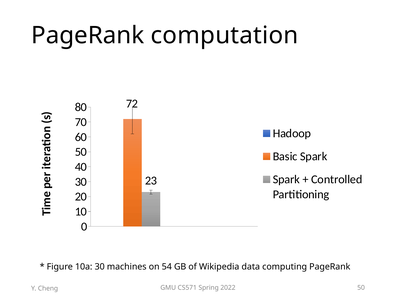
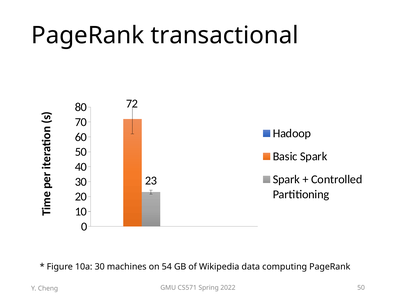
computation: computation -> transactional
